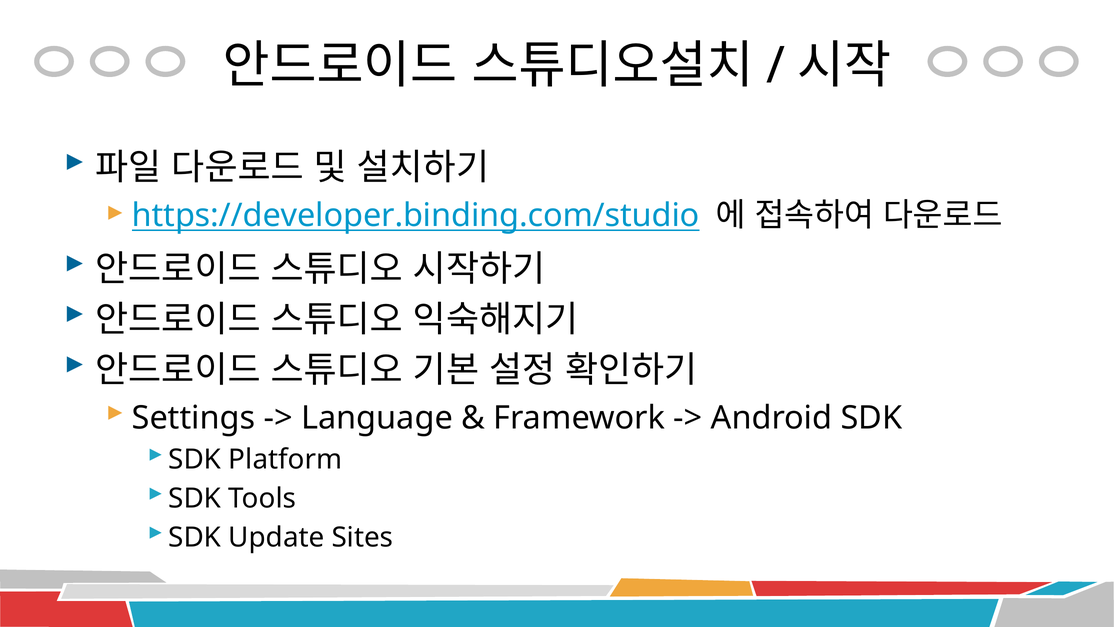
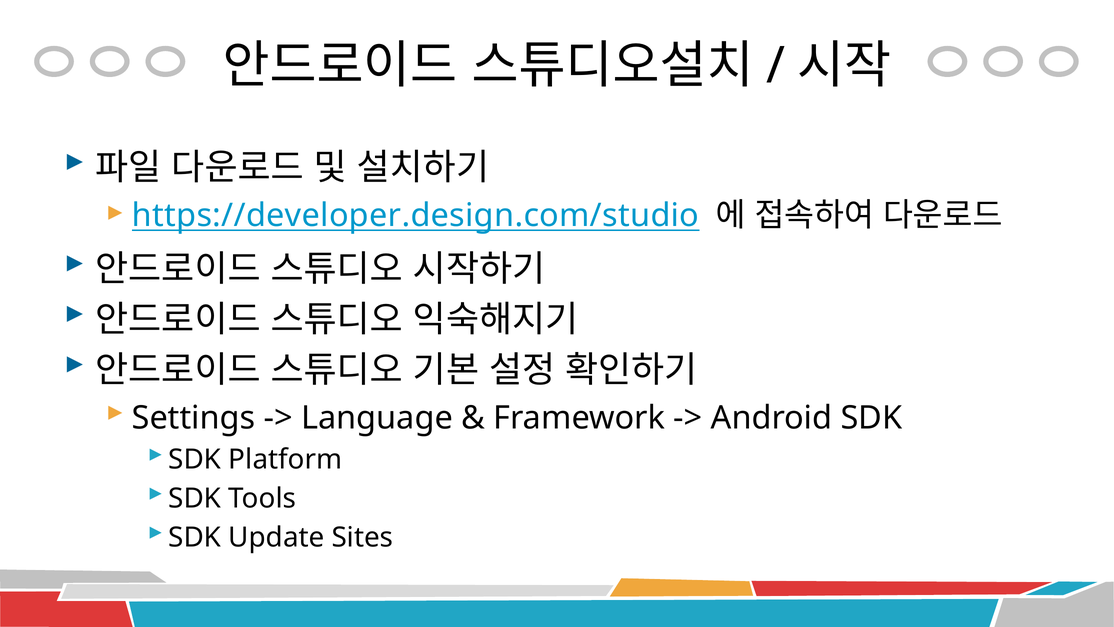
https://developer.binding.com/studio: https://developer.binding.com/studio -> https://developer.design.com/studio
